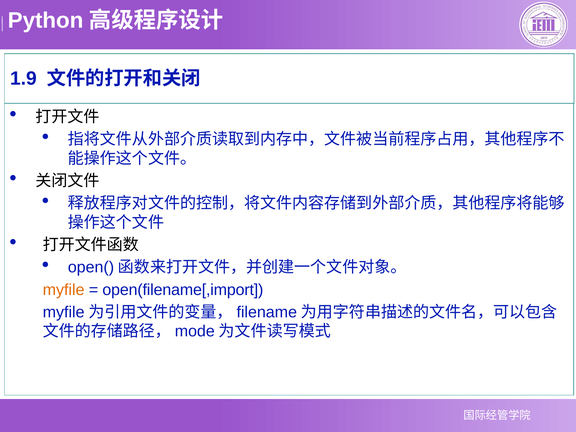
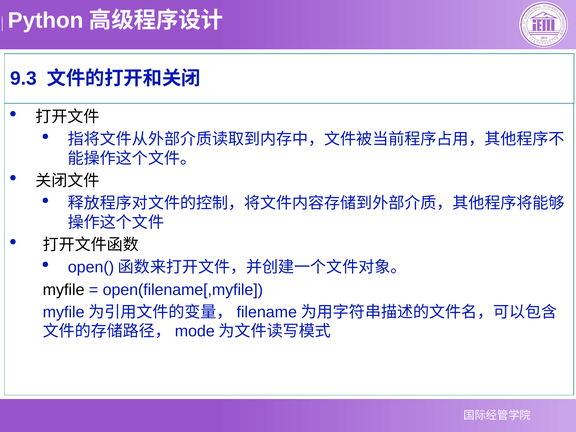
1.9: 1.9 -> 9.3
myfile colour: orange -> black
open(filename[,import: open(filename[,import -> open(filename[,myfile
